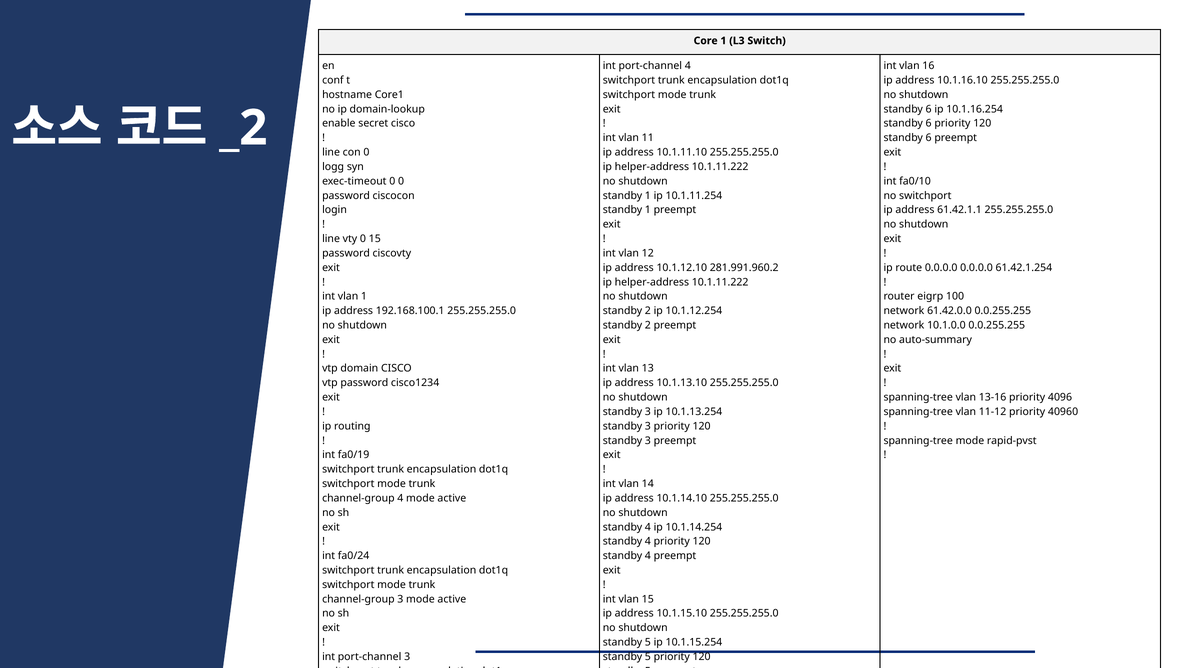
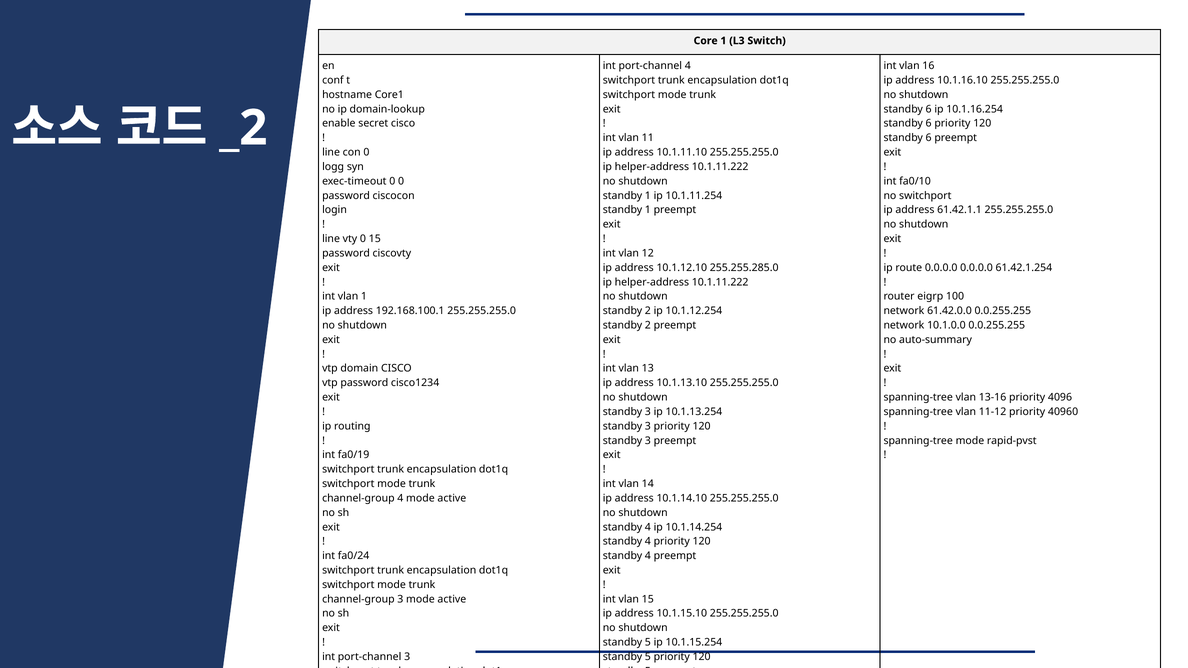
281.991.960.2: 281.991.960.2 -> 255.255.285.0
